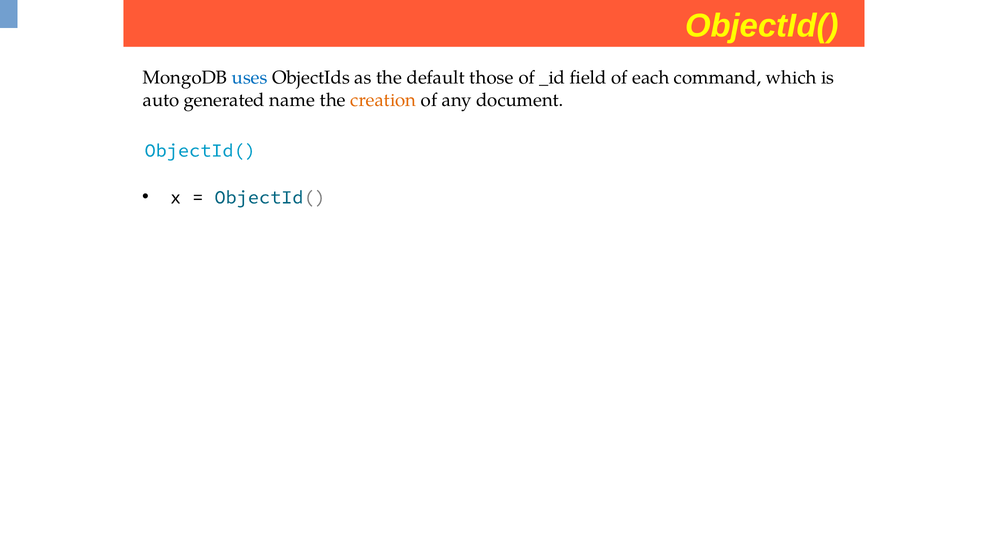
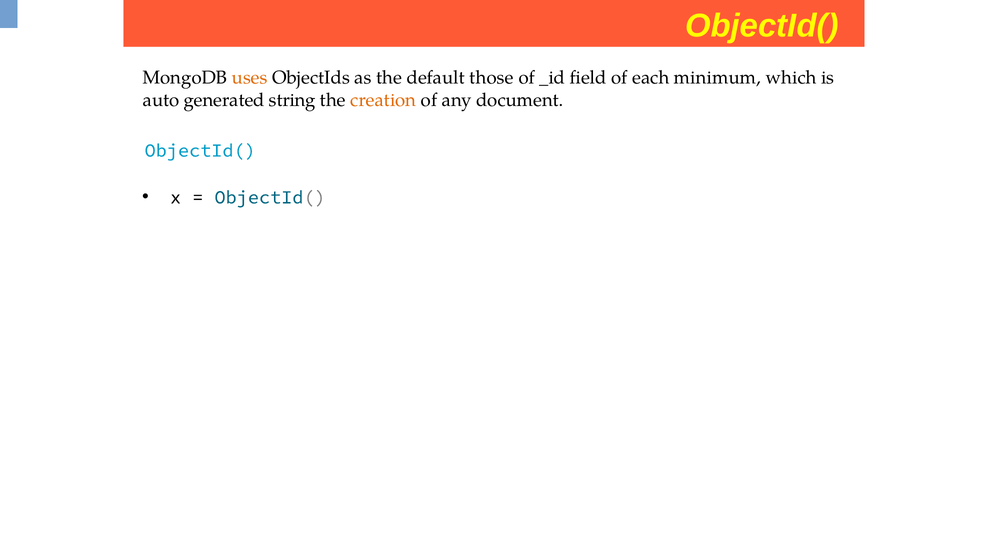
uses colour: blue -> orange
command: command -> minimum
name: name -> string
